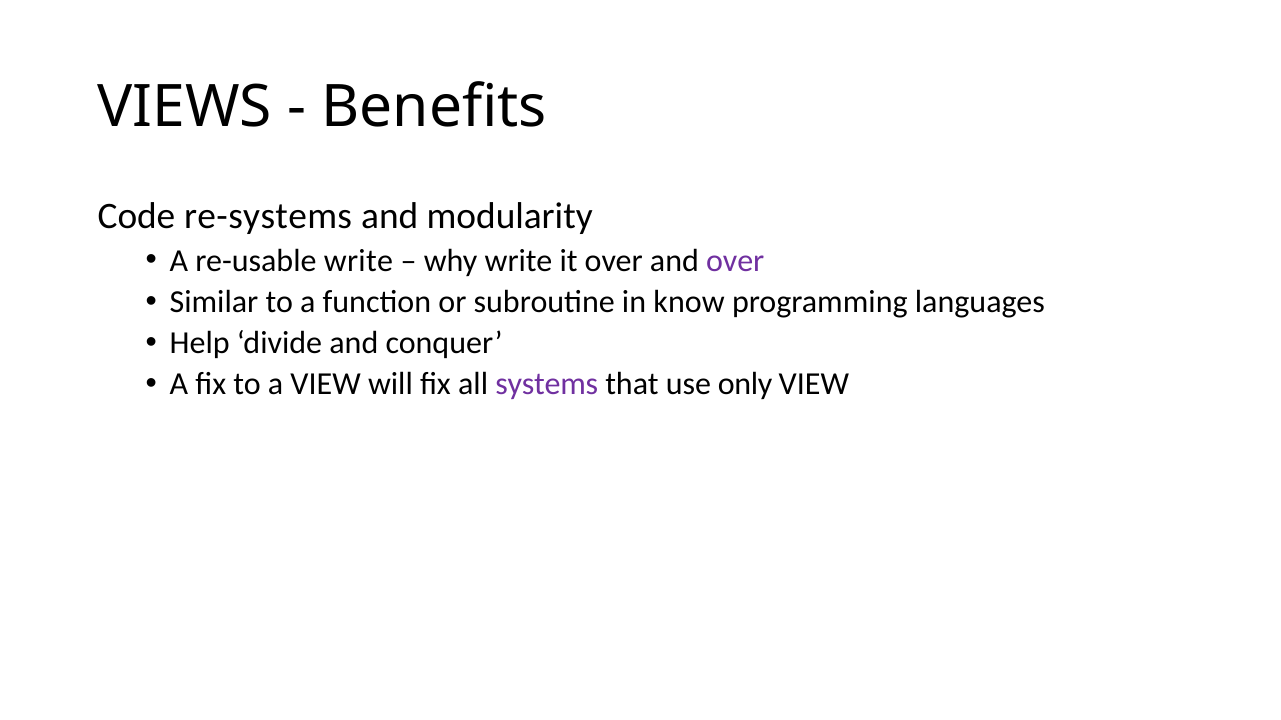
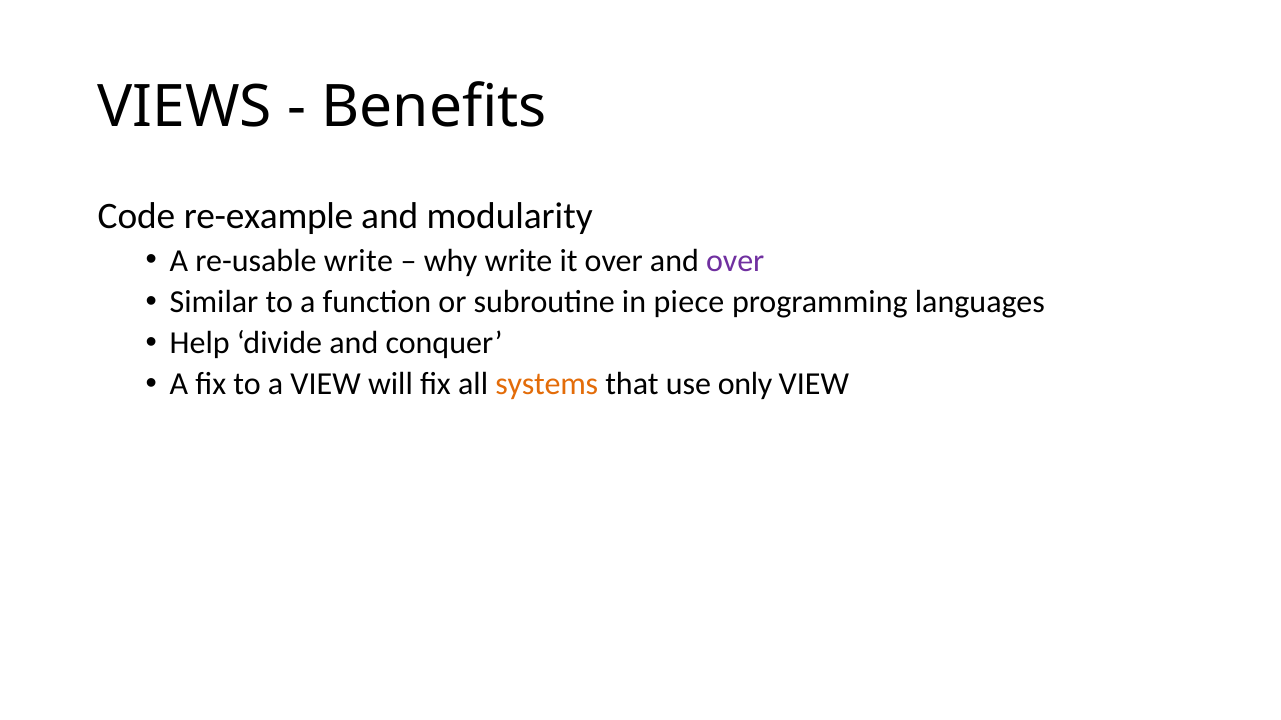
re-systems: re-systems -> re-example
know: know -> piece
systems colour: purple -> orange
